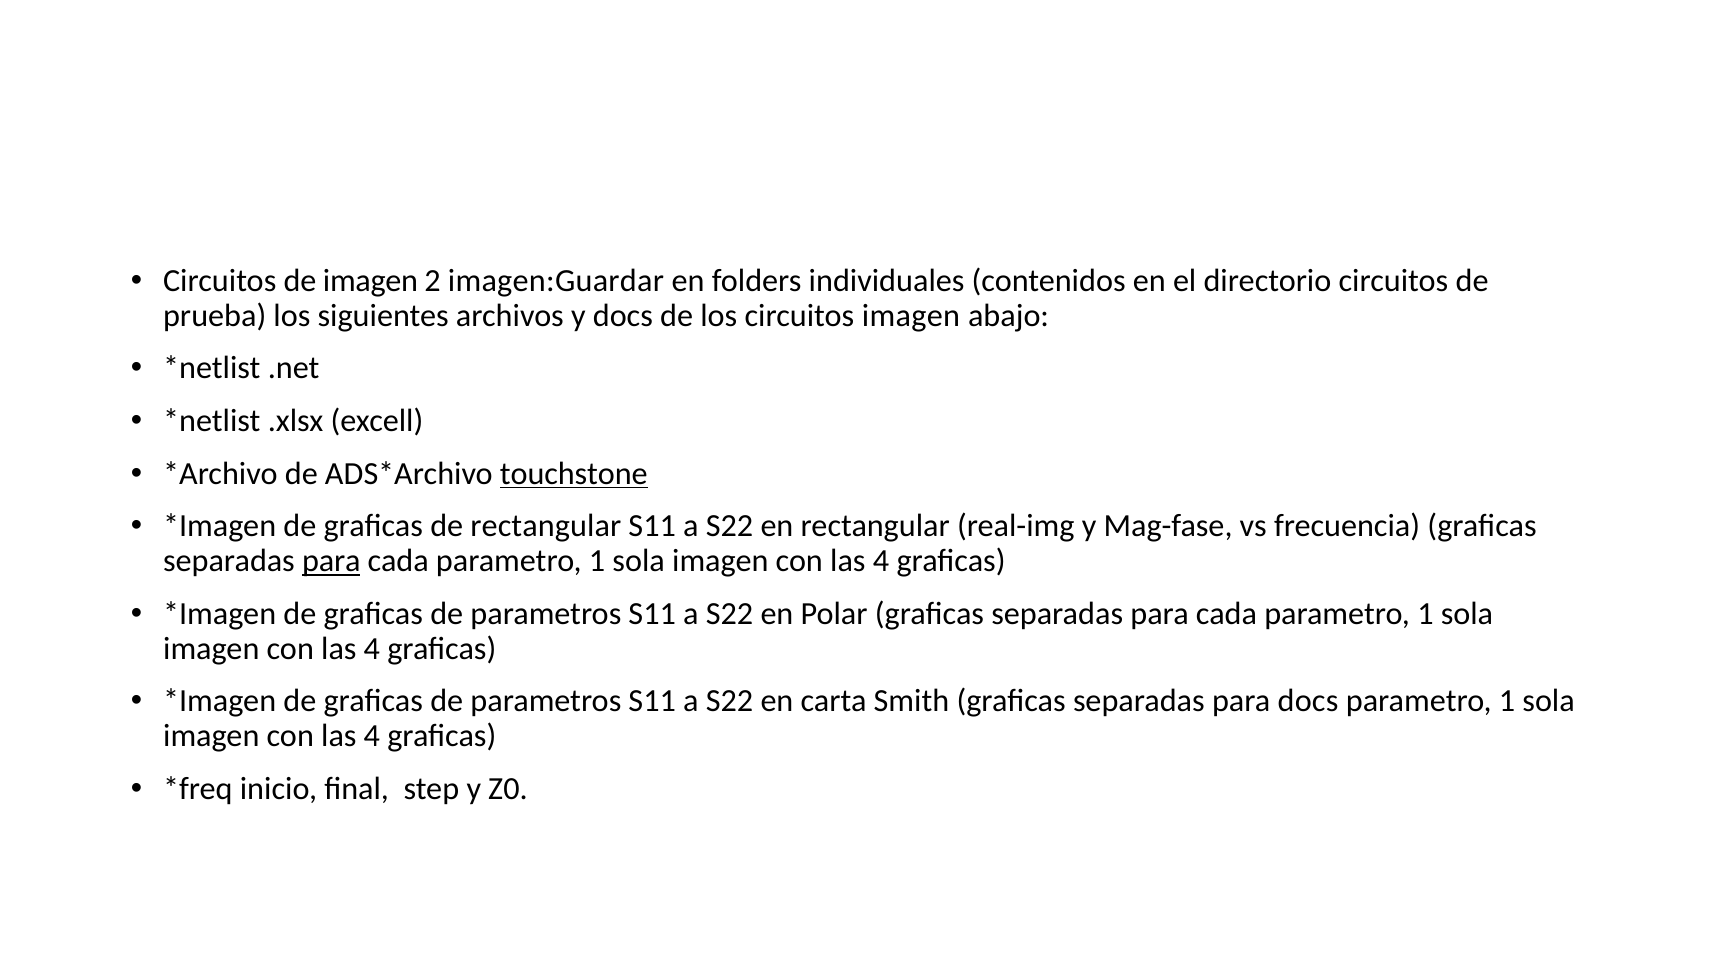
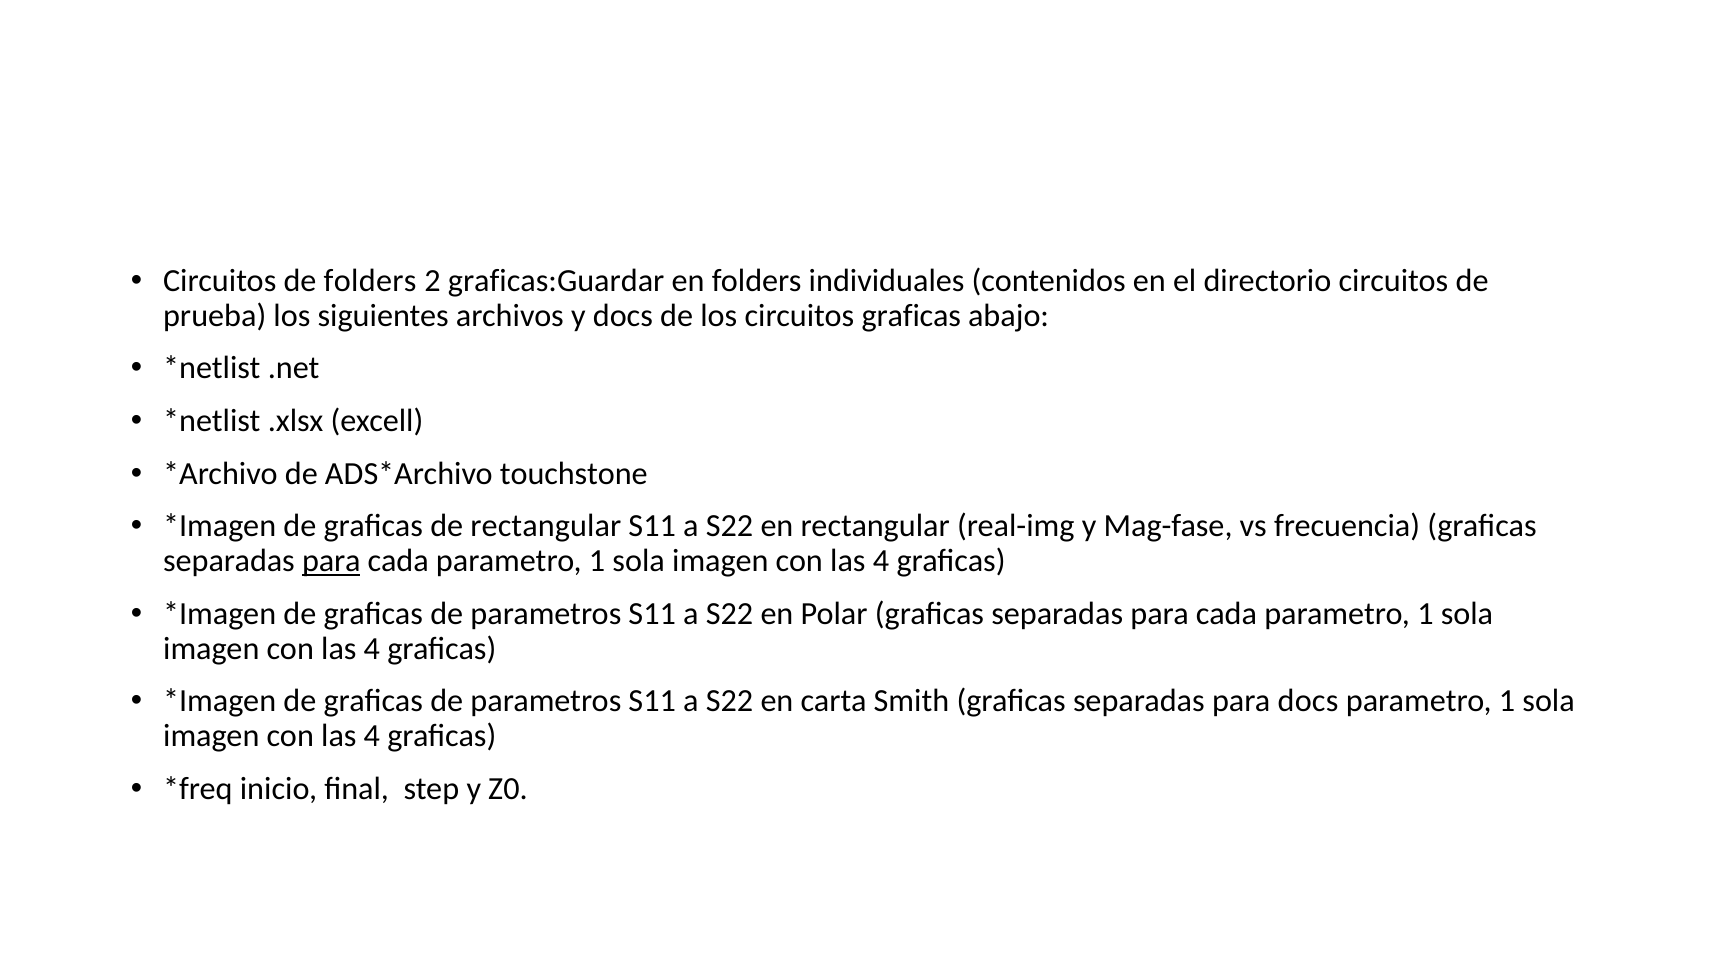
de imagen: imagen -> folders
imagen:Guardar: imagen:Guardar -> graficas:Guardar
circuitos imagen: imagen -> graficas
touchstone underline: present -> none
